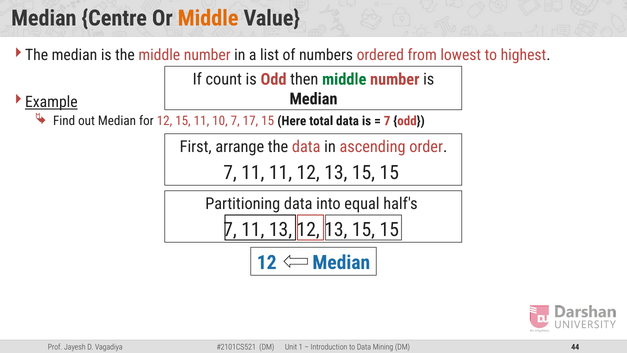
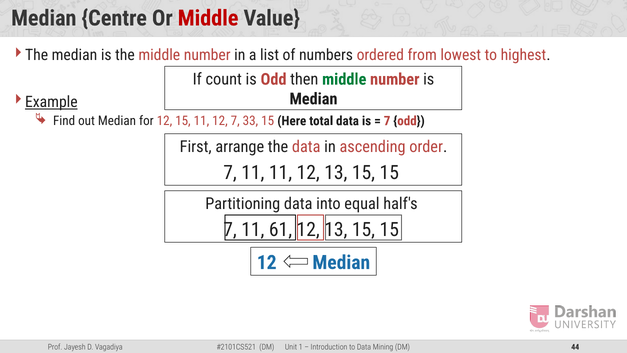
Middle at (208, 18) colour: orange -> red
15 11 10: 10 -> 12
17: 17 -> 33
11 13: 13 -> 61
